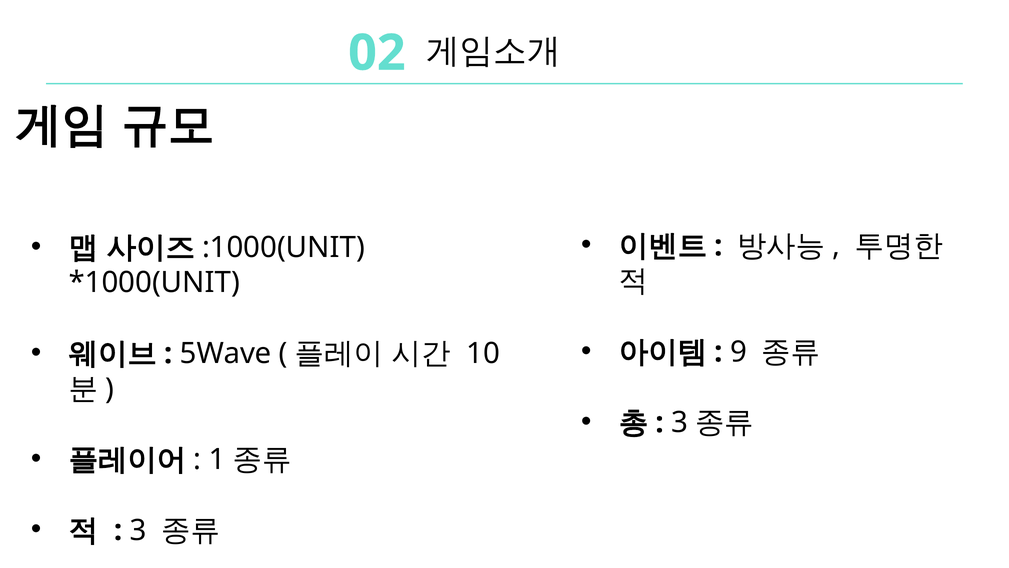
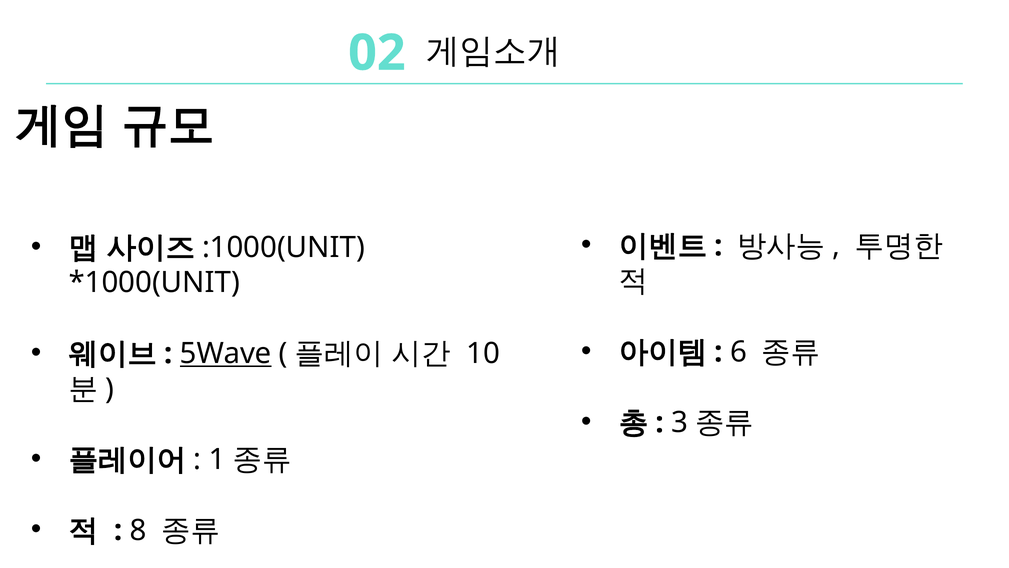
9: 9 -> 6
5Wave underline: none -> present
3 at (138, 530): 3 -> 8
